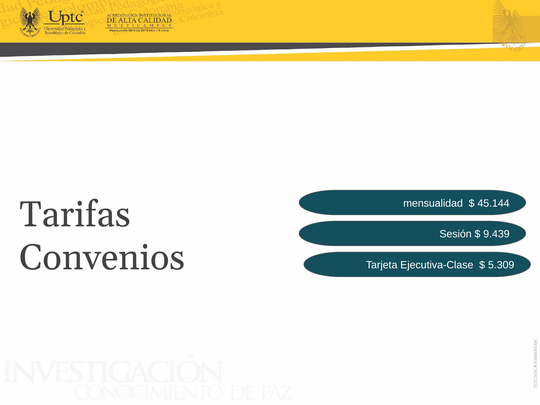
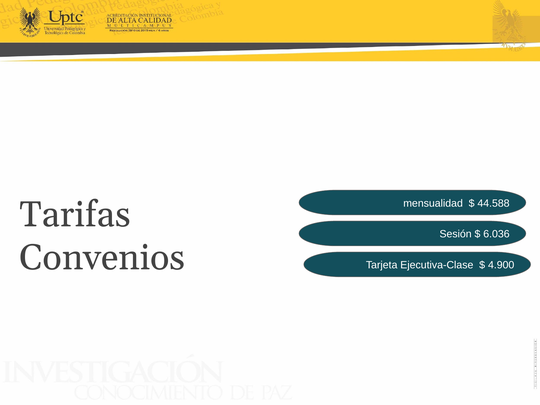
45.144: 45.144 -> 44.588
9.439: 9.439 -> 6.036
5.309: 5.309 -> 4.900
